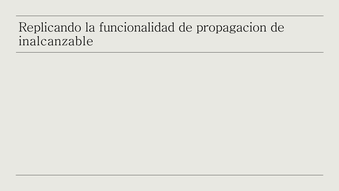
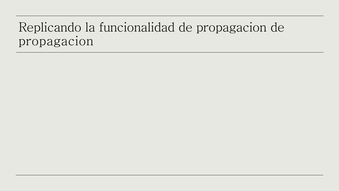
inalcanzable at (56, 41): inalcanzable -> propagacion
